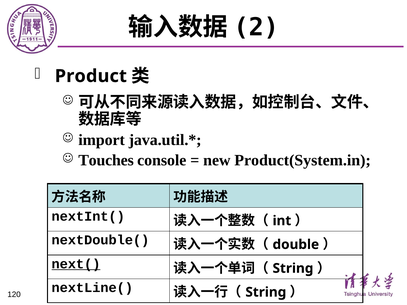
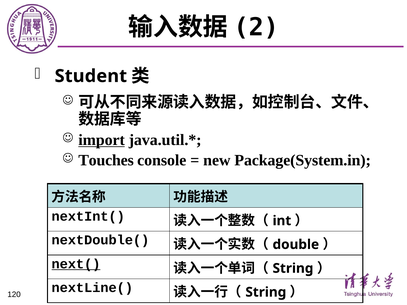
Product: Product -> Student
import underline: none -> present
Product(System.in: Product(System.in -> Package(System.in
